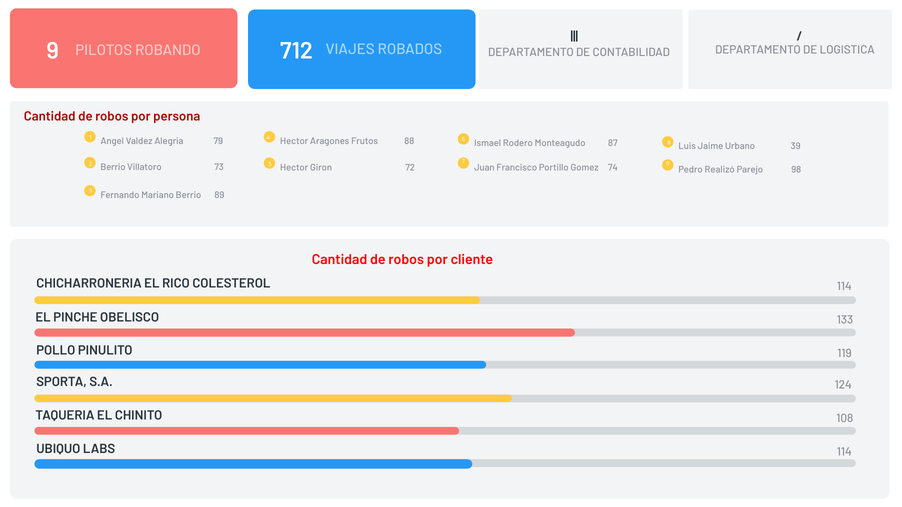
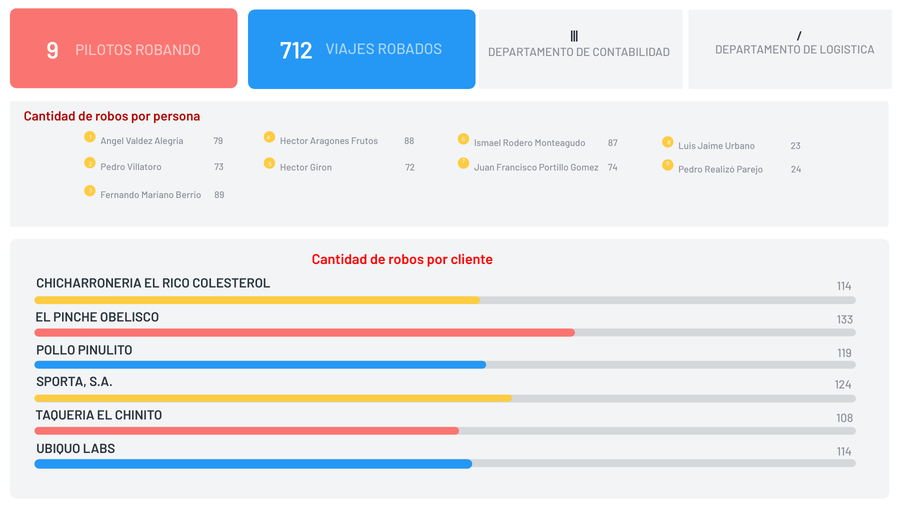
39: 39 -> 23
Berrio at (113, 167): Berrio -> Pedro
98: 98 -> 24
